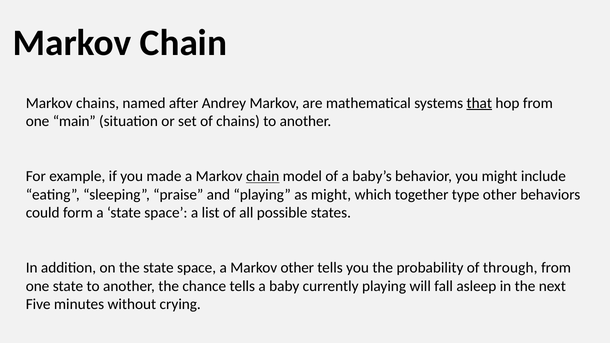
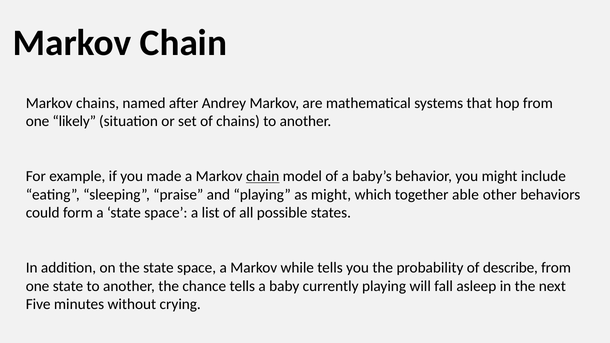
that underline: present -> none
main: main -> likely
type: type -> able
Markov other: other -> while
through: through -> describe
